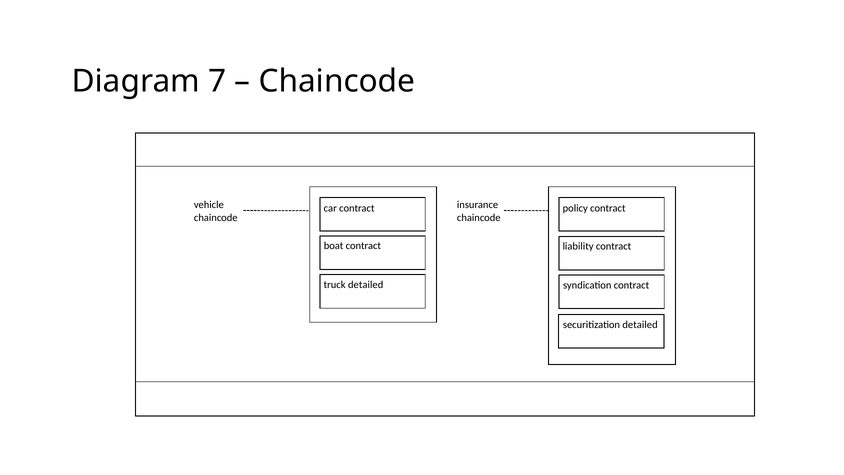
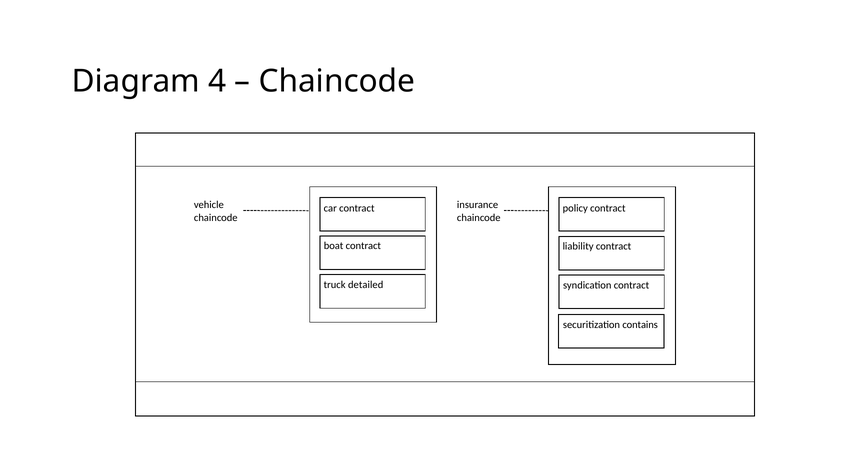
7: 7 -> 4
securitization detailed: detailed -> contains
